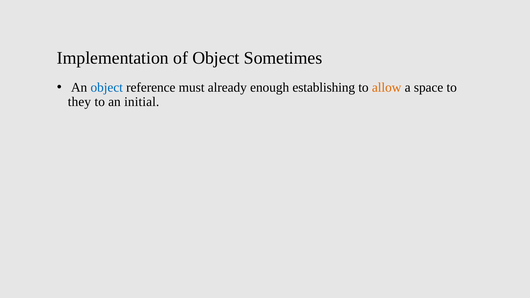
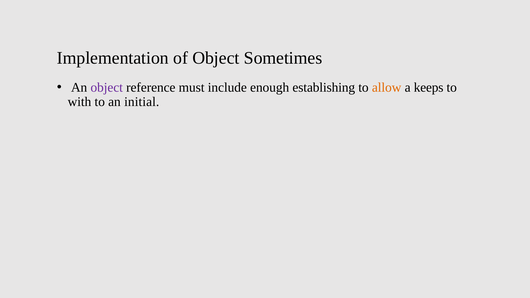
object at (107, 87) colour: blue -> purple
already: already -> include
space: space -> keeps
they: they -> with
